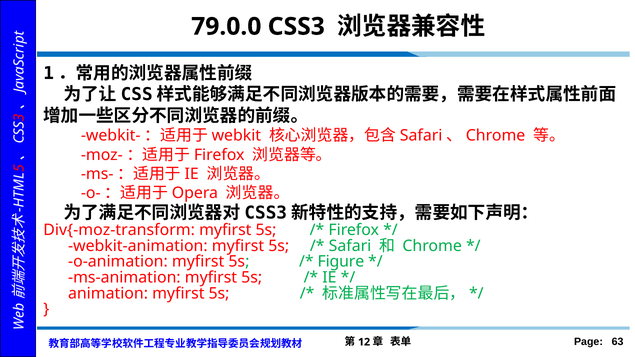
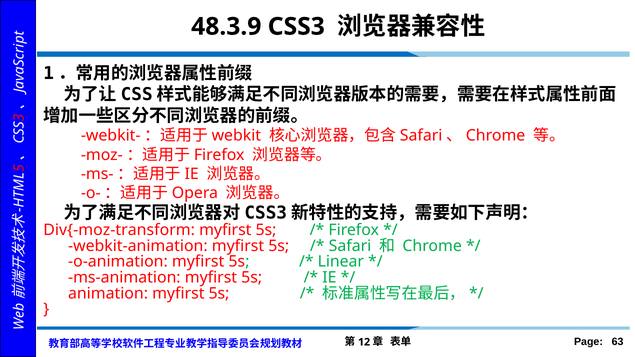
79.0.0: 79.0.0 -> 48.3.9
Figure: Figure -> Linear
